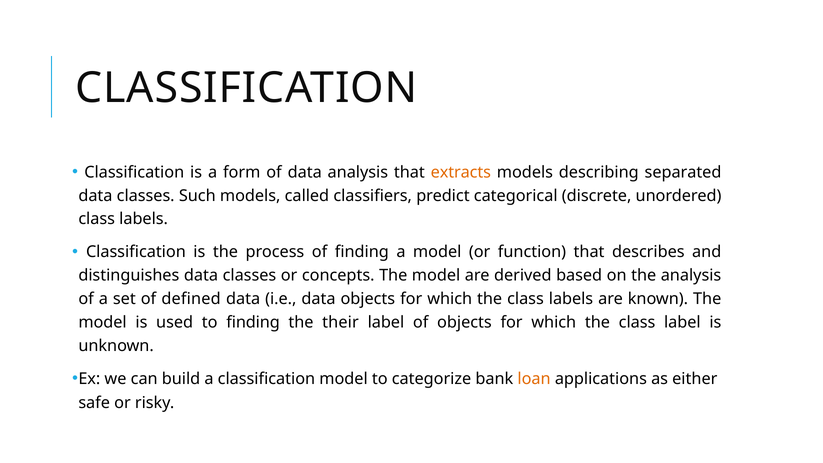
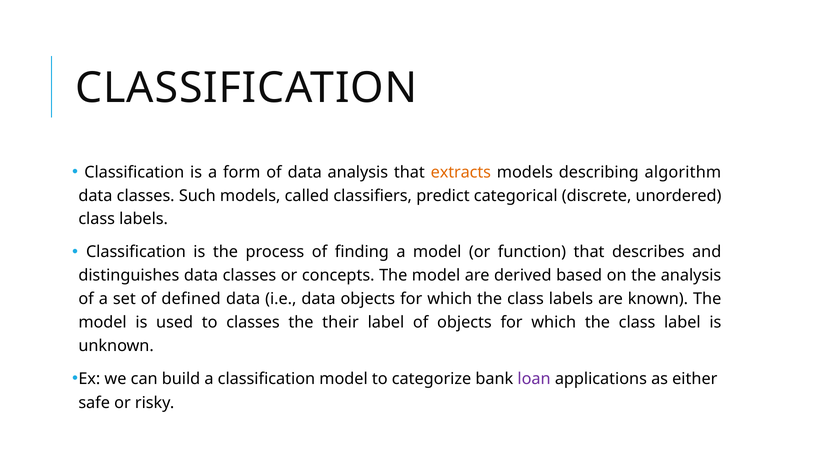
separated: separated -> algorithm
to finding: finding -> classes
loan colour: orange -> purple
